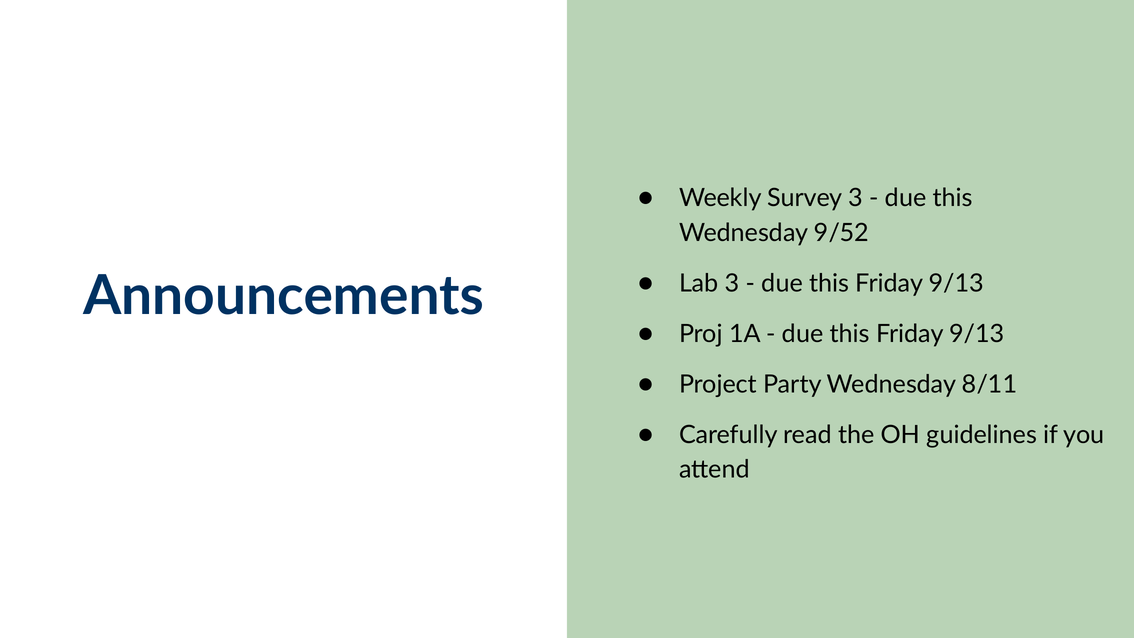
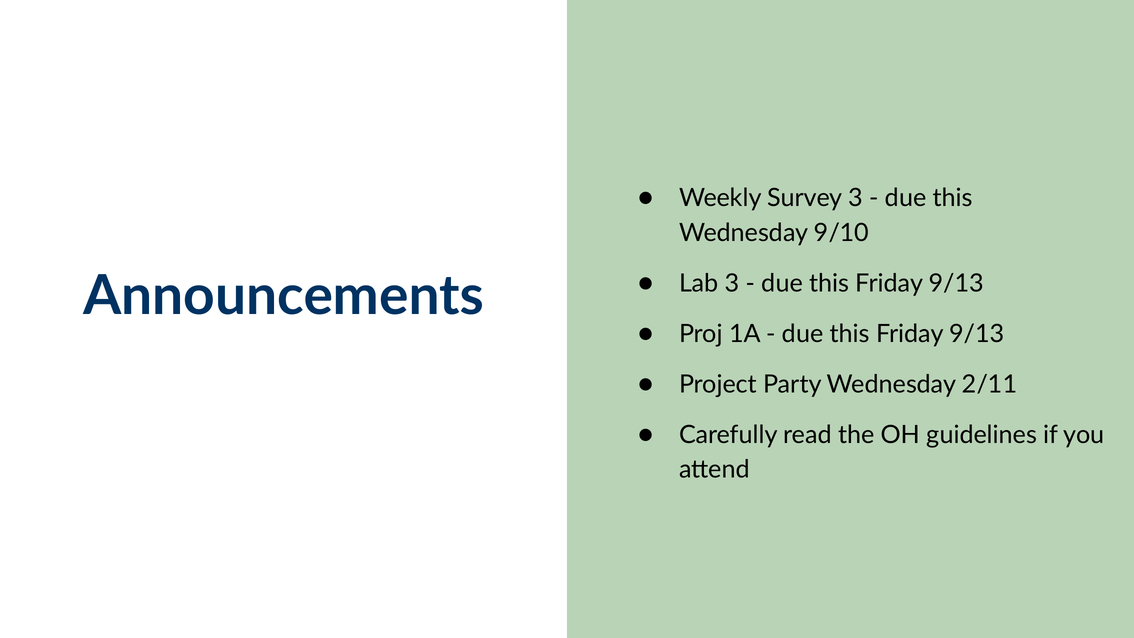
9/52: 9/52 -> 9/10
8/11: 8/11 -> 2/11
